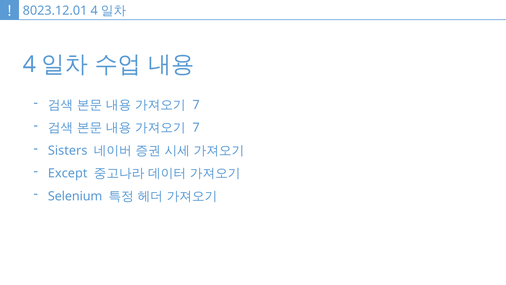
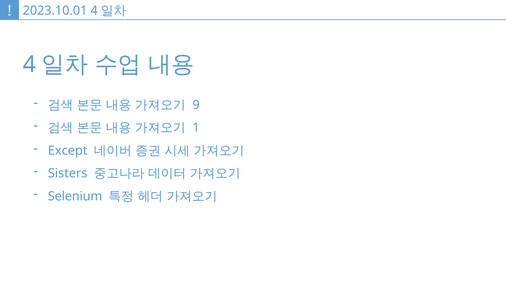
8023.12.01: 8023.12.01 -> 2023.10.01
7 at (196, 105): 7 -> 9
7 at (196, 128): 7 -> 1
Sisters: Sisters -> Except
Except: Except -> Sisters
